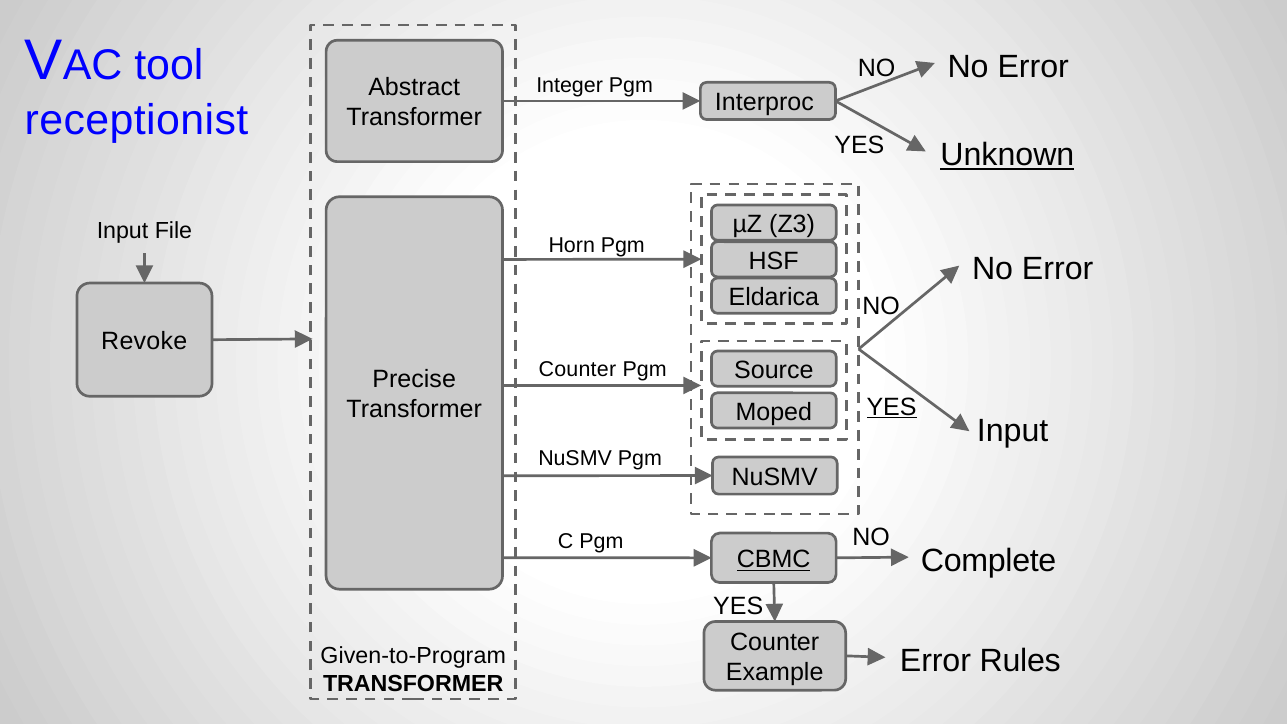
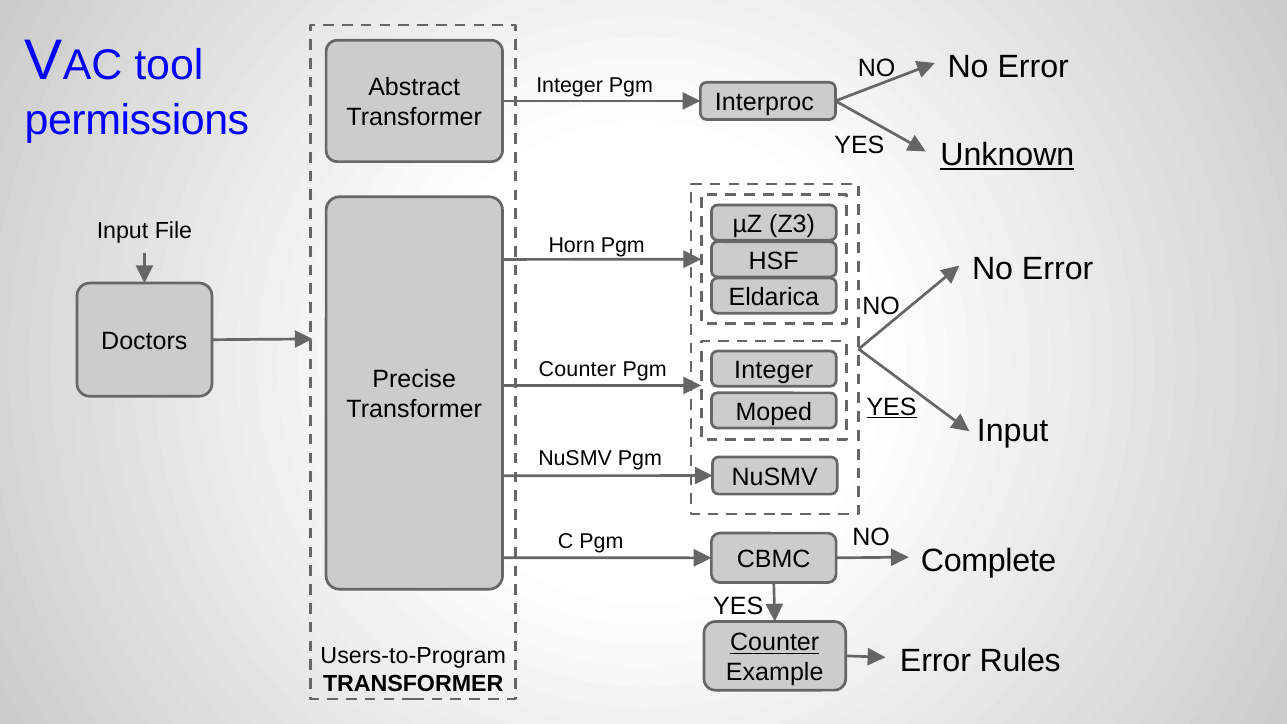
receptionist: receptionist -> permissions
Revoke: Revoke -> Doctors
Source at (774, 370): Source -> Integer
CBMC underline: present -> none
Counter at (775, 642) underline: none -> present
Given-to-Program: Given-to-Program -> Users-to-Program
